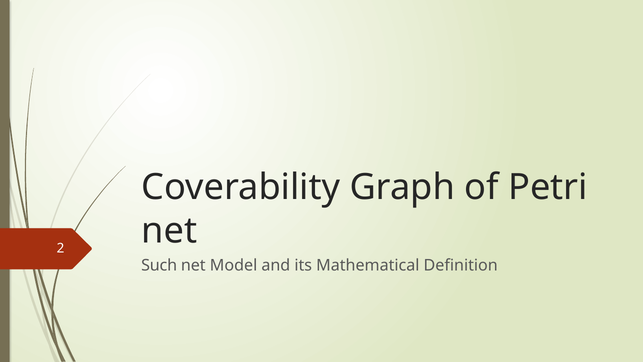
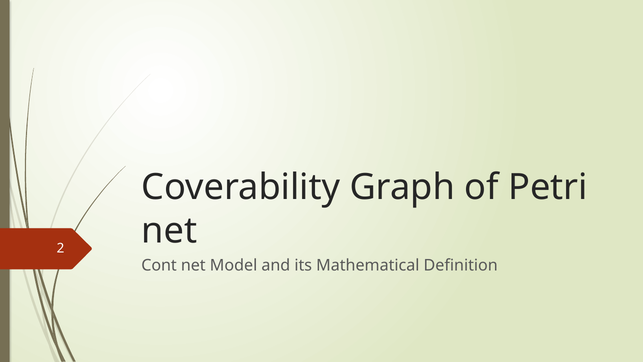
Such: Such -> Cont
